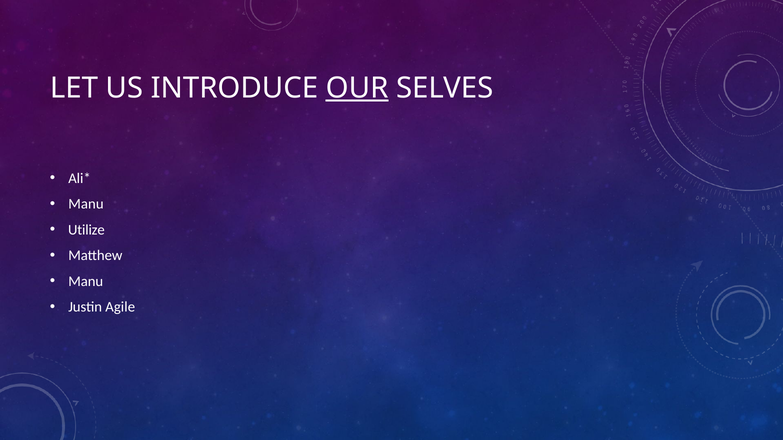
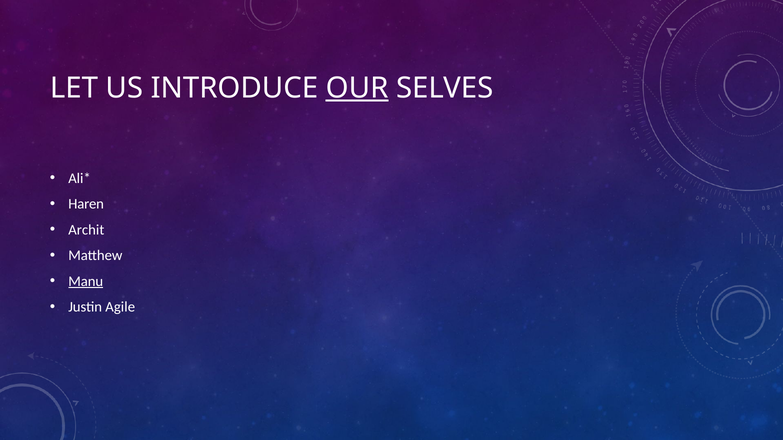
Manu at (86, 204): Manu -> Haren
Utilize: Utilize -> Archit
Manu at (86, 282) underline: none -> present
